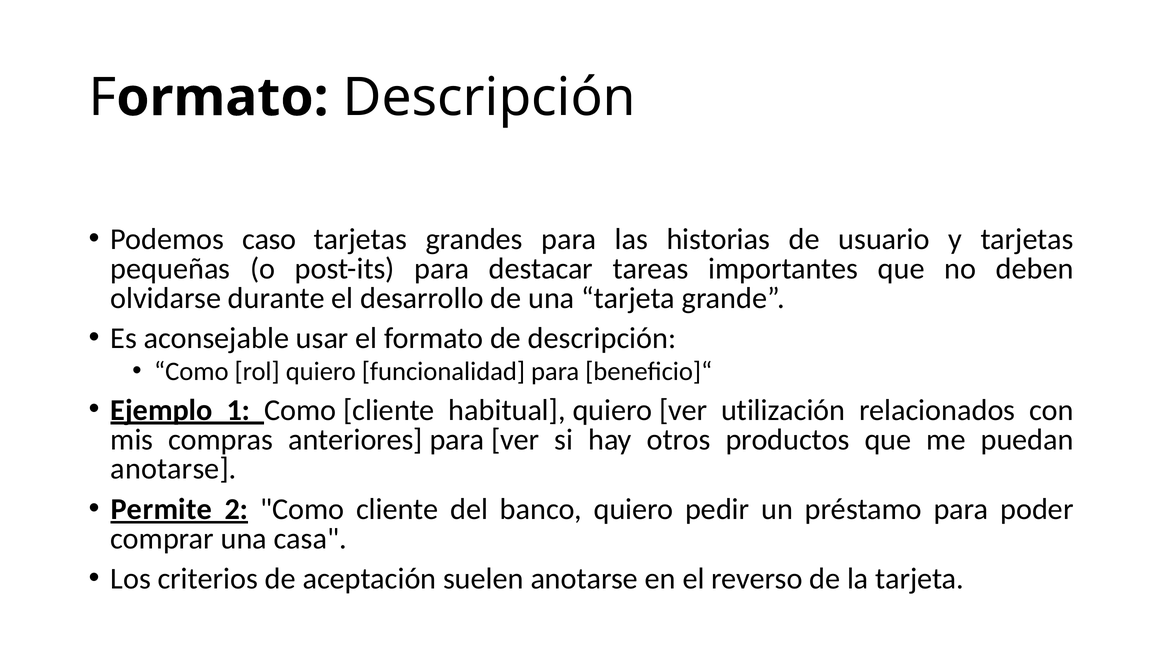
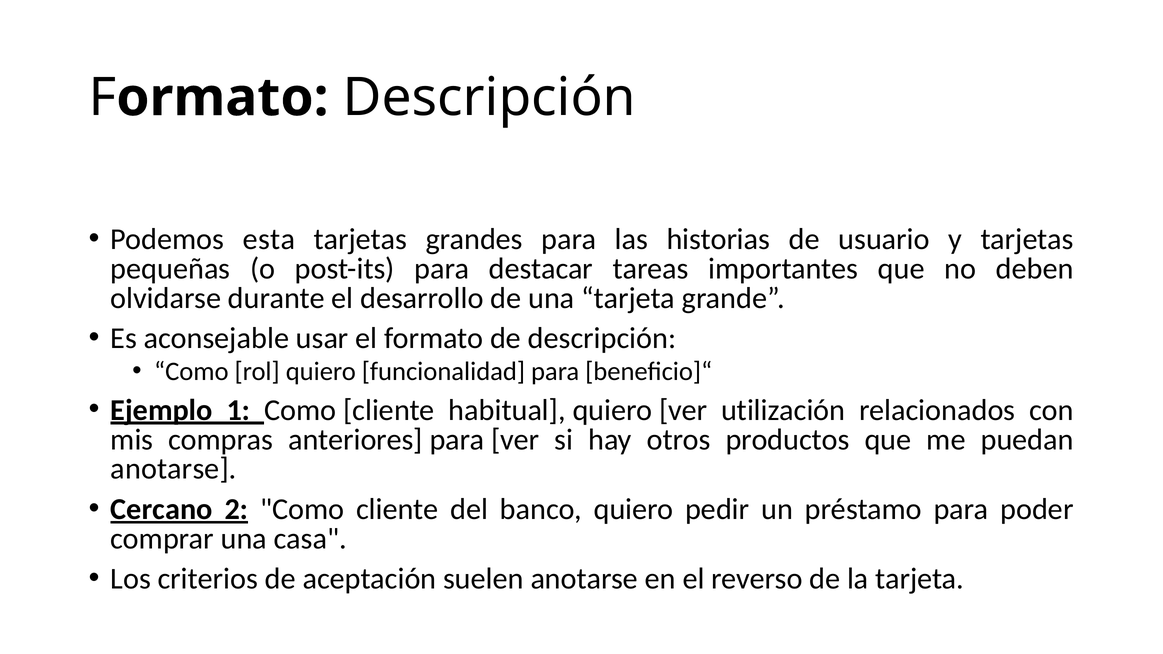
caso: caso -> esta
Permite: Permite -> Cercano
